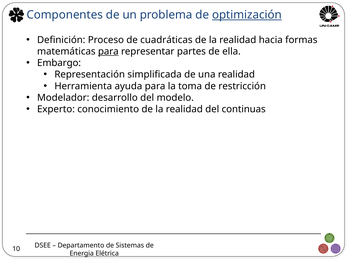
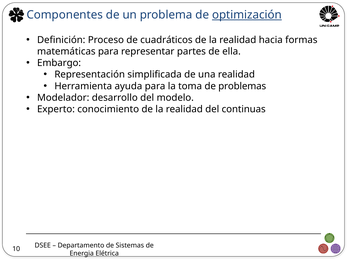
cuadráticas: cuadráticas -> cuadráticos
para at (108, 51) underline: present -> none
restricción: restricción -> problemas
